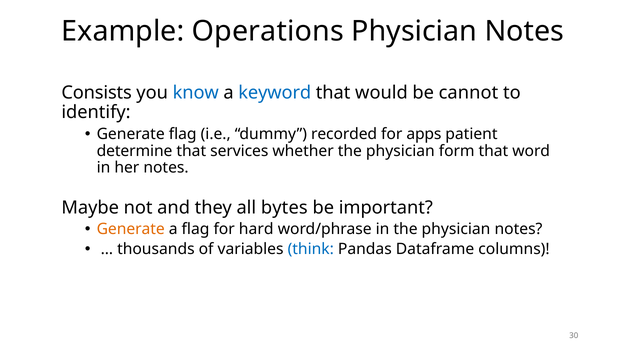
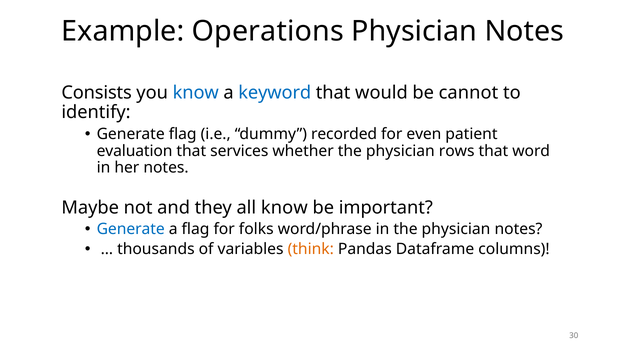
apps: apps -> even
determine: determine -> evaluation
form: form -> rows
all bytes: bytes -> know
Generate at (131, 229) colour: orange -> blue
hard: hard -> folks
think colour: blue -> orange
